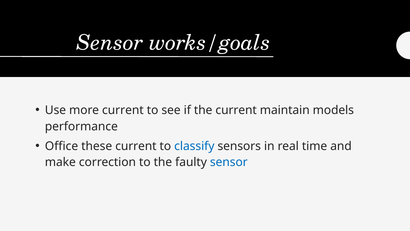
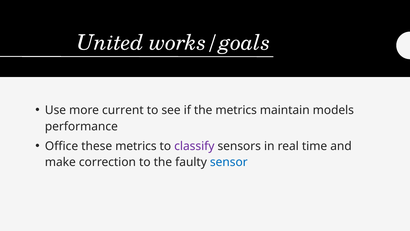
Sensor at (110, 43): Sensor -> United
the current: current -> metrics
these current: current -> metrics
classify colour: blue -> purple
